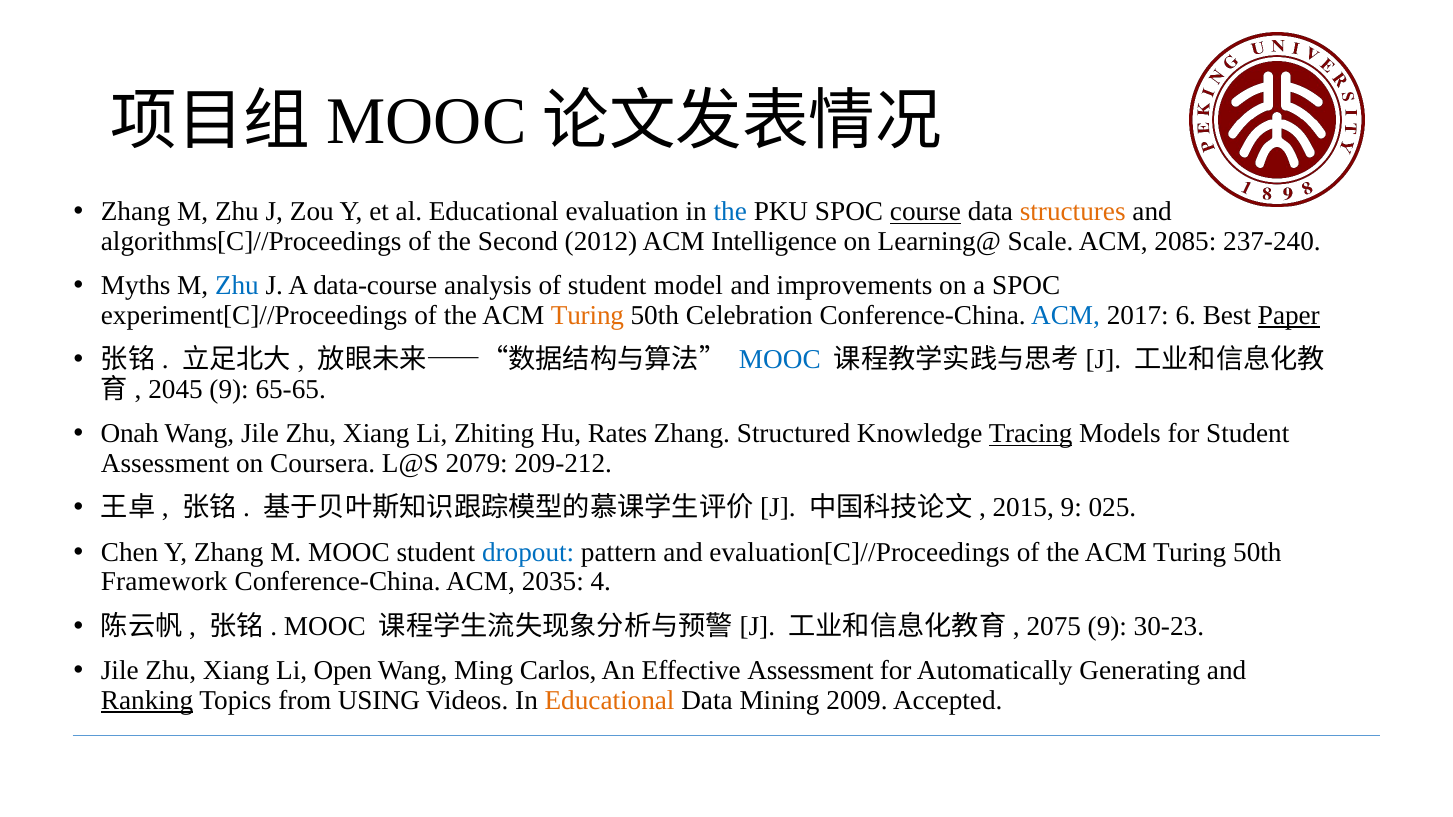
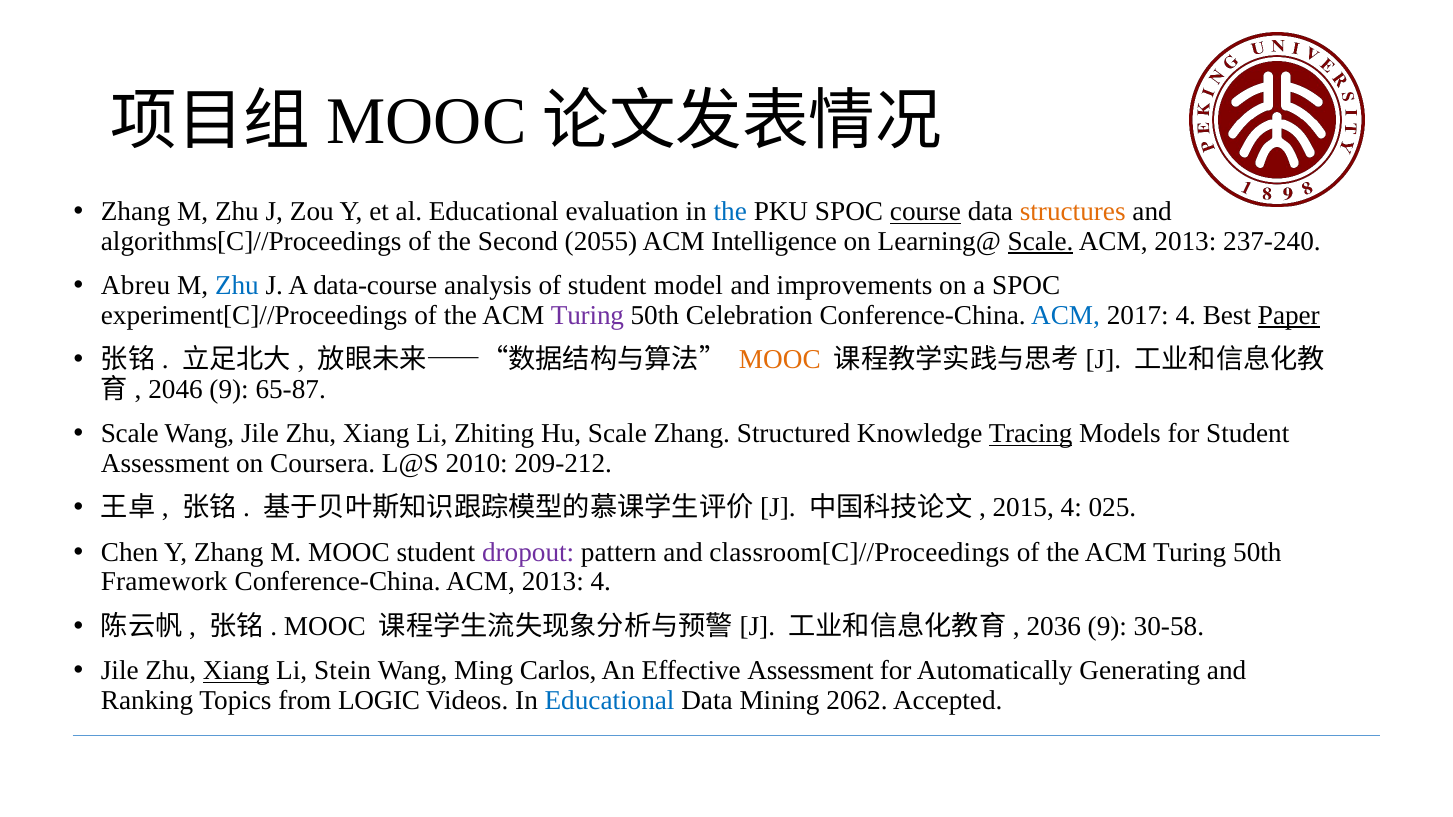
2012: 2012 -> 2055
Scale at (1041, 241) underline: none -> present
2085 at (1185, 241): 2085 -> 2013
Myths: Myths -> Abreu
Turing at (587, 315) colour: orange -> purple
2017 6: 6 -> 4
MOOC at (780, 360) colour: blue -> orange
2045: 2045 -> 2046
65-65: 65-65 -> 65-87
Onah at (130, 434): Onah -> Scale
Hu Rates: Rates -> Scale
2079: 2079 -> 2010
2015 9: 9 -> 4
dropout colour: blue -> purple
evaluation[C]//Proceedings: evaluation[C]//Proceedings -> classroom[C]//Proceedings
Conference-China ACM 2035: 2035 -> 2013
2075: 2075 -> 2036
30-23: 30-23 -> 30-58
Xiang at (236, 671) underline: none -> present
Open: Open -> Stein
Ranking underline: present -> none
USING: USING -> LOGIC
Educational at (610, 700) colour: orange -> blue
2009: 2009 -> 2062
